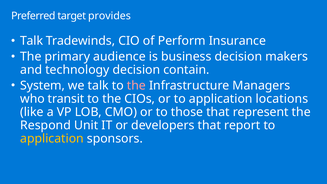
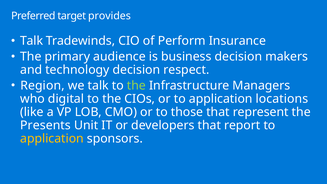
contain: contain -> respect
System: System -> Region
the at (136, 86) colour: pink -> light green
transit: transit -> digital
Respond: Respond -> Presents
